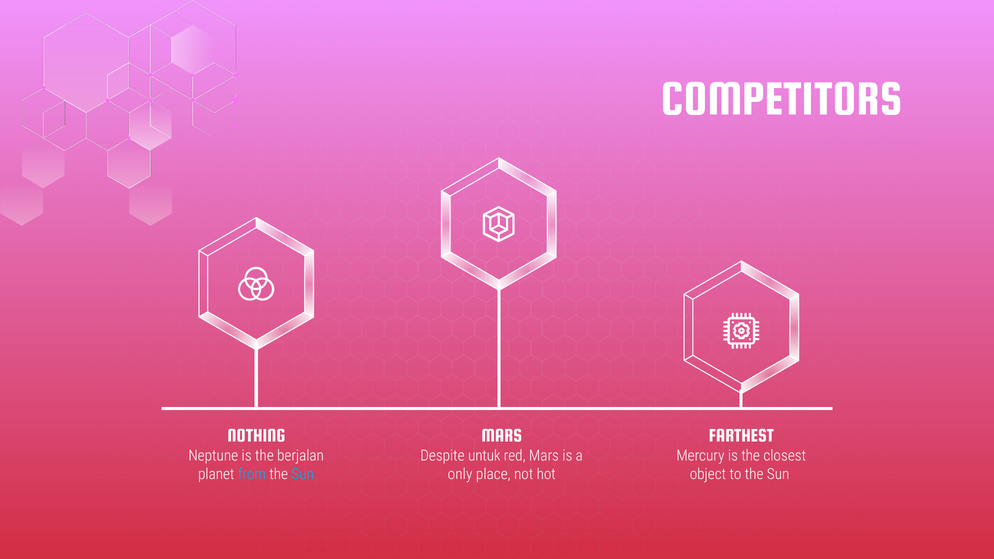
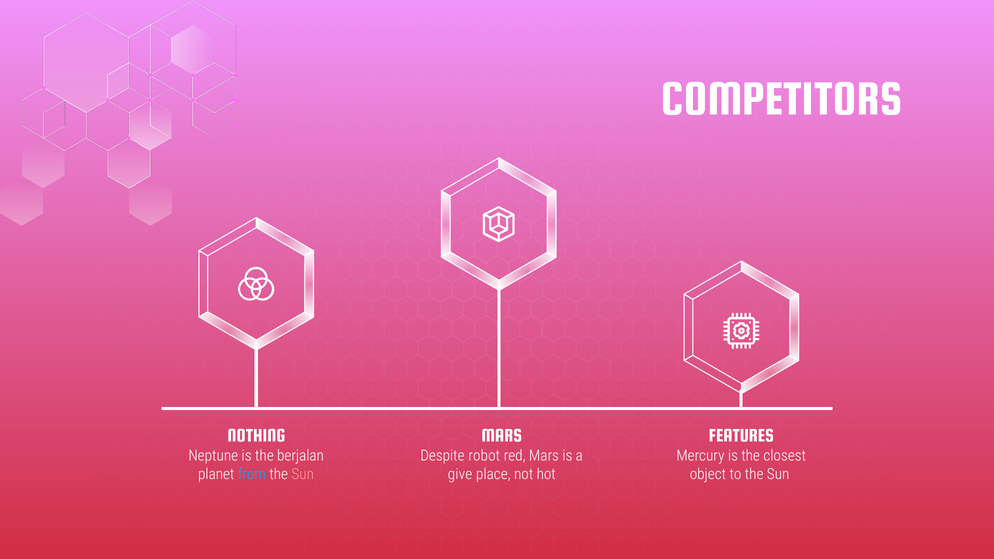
FARTHEST: FARTHEST -> FEATURES
untuk: untuk -> robot
Sun at (303, 474) colour: light blue -> pink
only: only -> give
